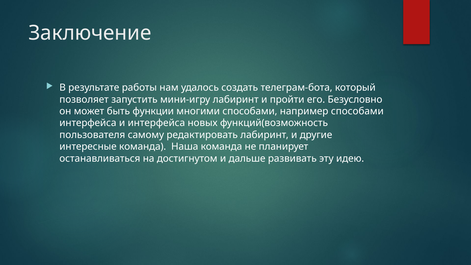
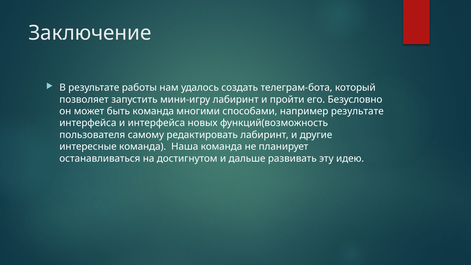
быть функции: функции -> команда
например способами: способами -> результате
